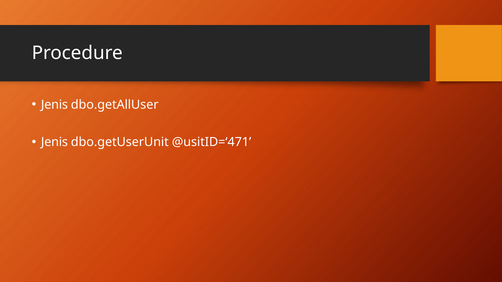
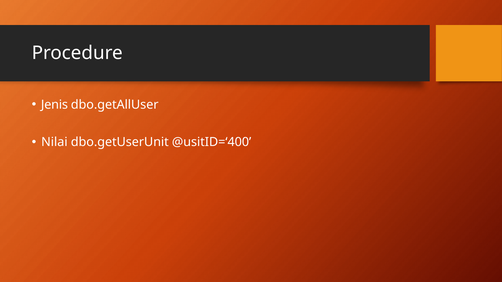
Jenis at (54, 142): Jenis -> Nilai
@usitID=‘471: @usitID=‘471 -> @usitID=‘400
